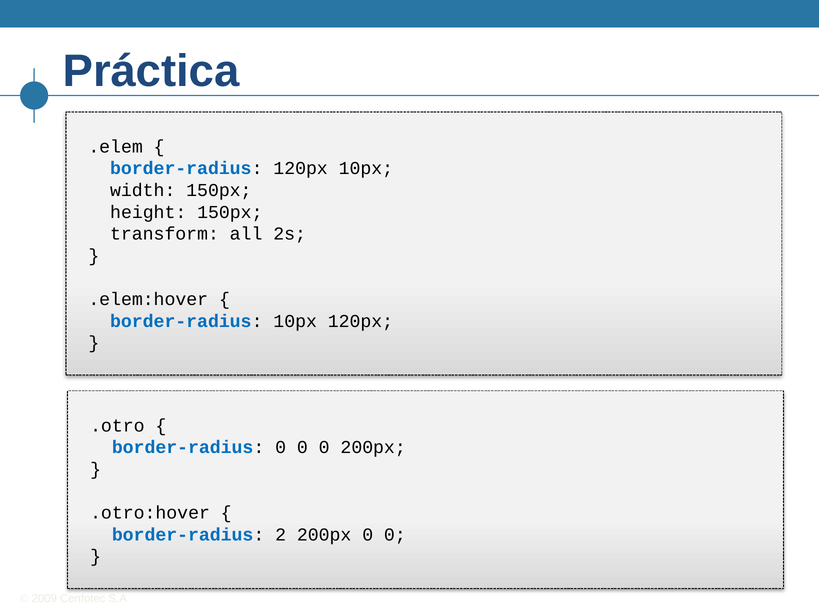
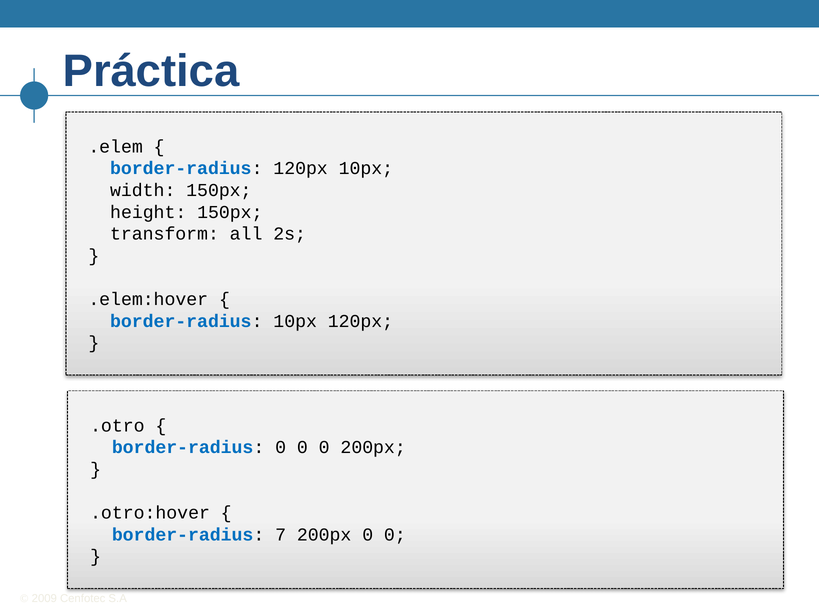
2: 2 -> 7
